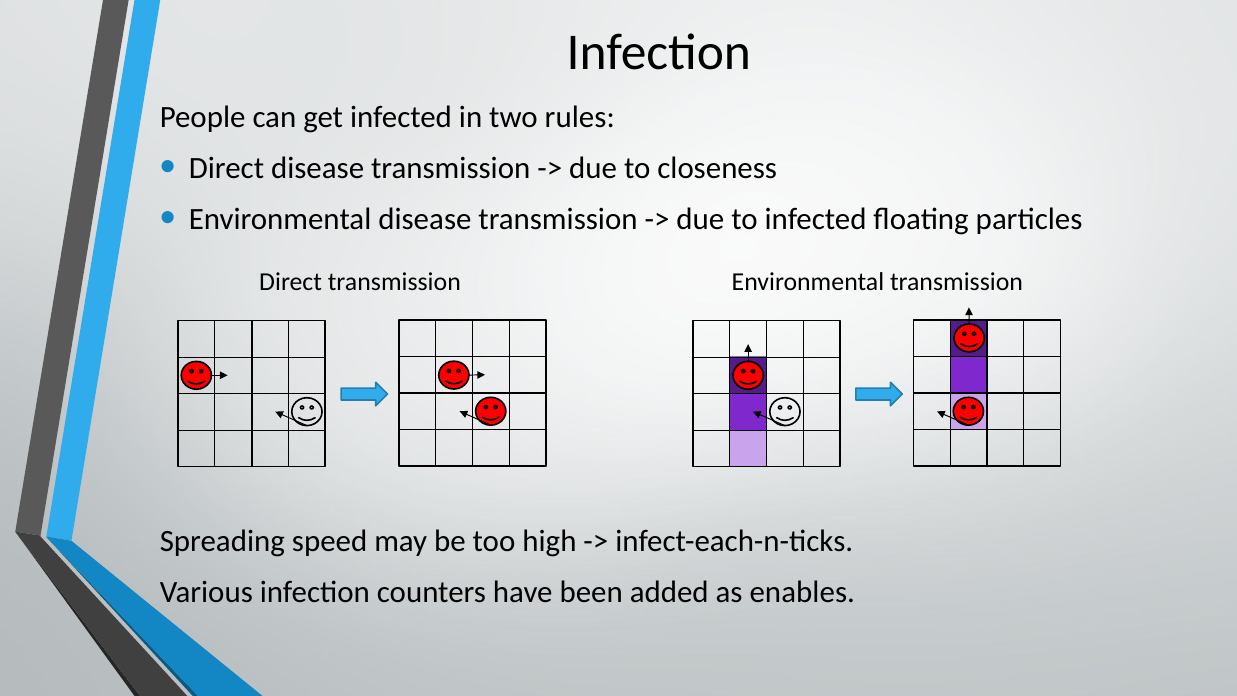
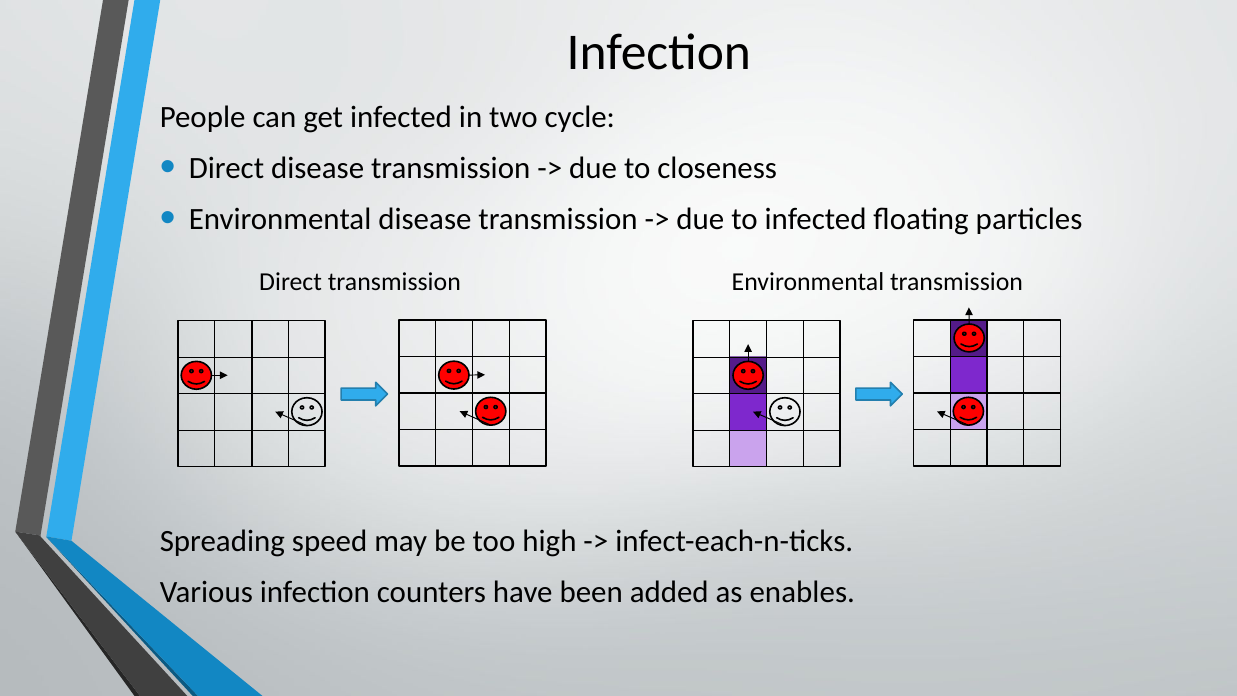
rules: rules -> cycle
